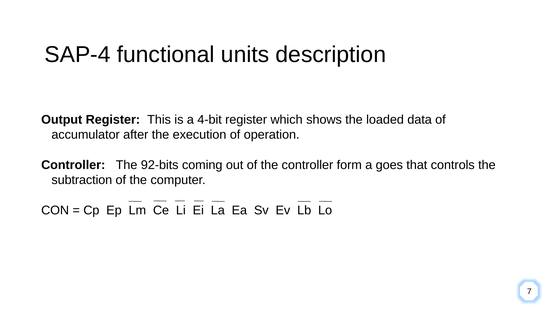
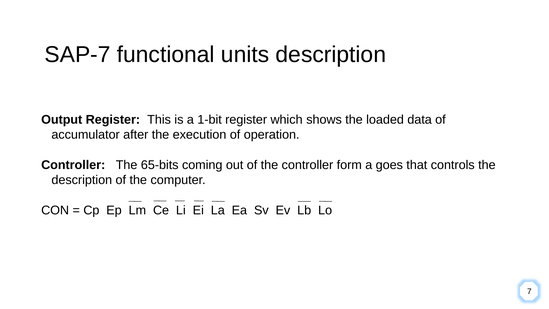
SAP-4: SAP-4 -> SAP-7
4-bit: 4-bit -> 1-bit
92-bits: 92-bits -> 65-bits
subtraction at (82, 180): subtraction -> description
